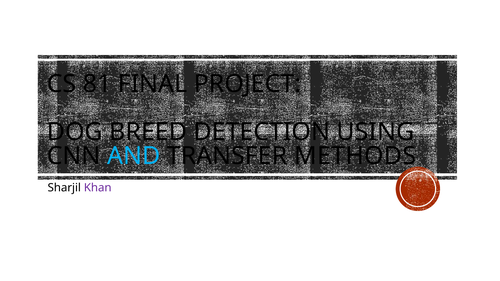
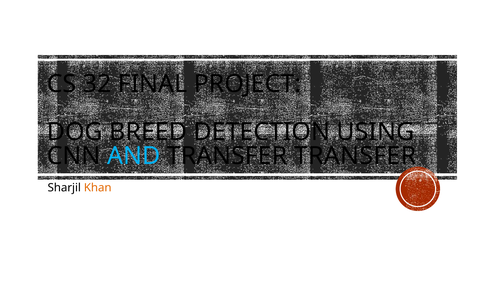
81: 81 -> 32
TRANSFER METHODS: METHODS -> TRANSFER
Khan colour: purple -> orange
